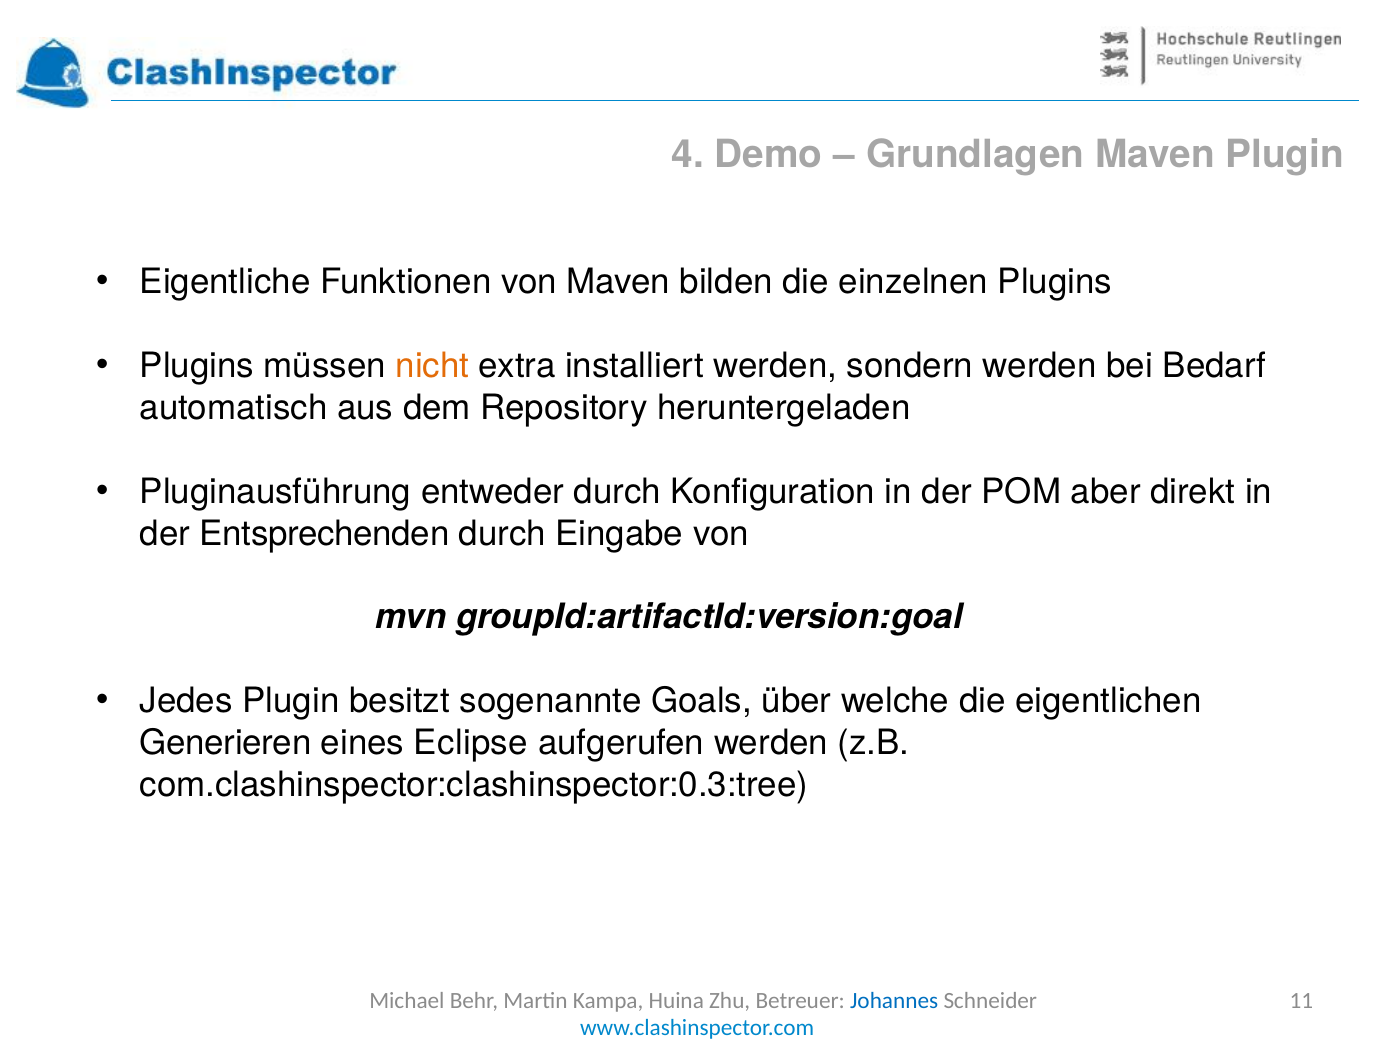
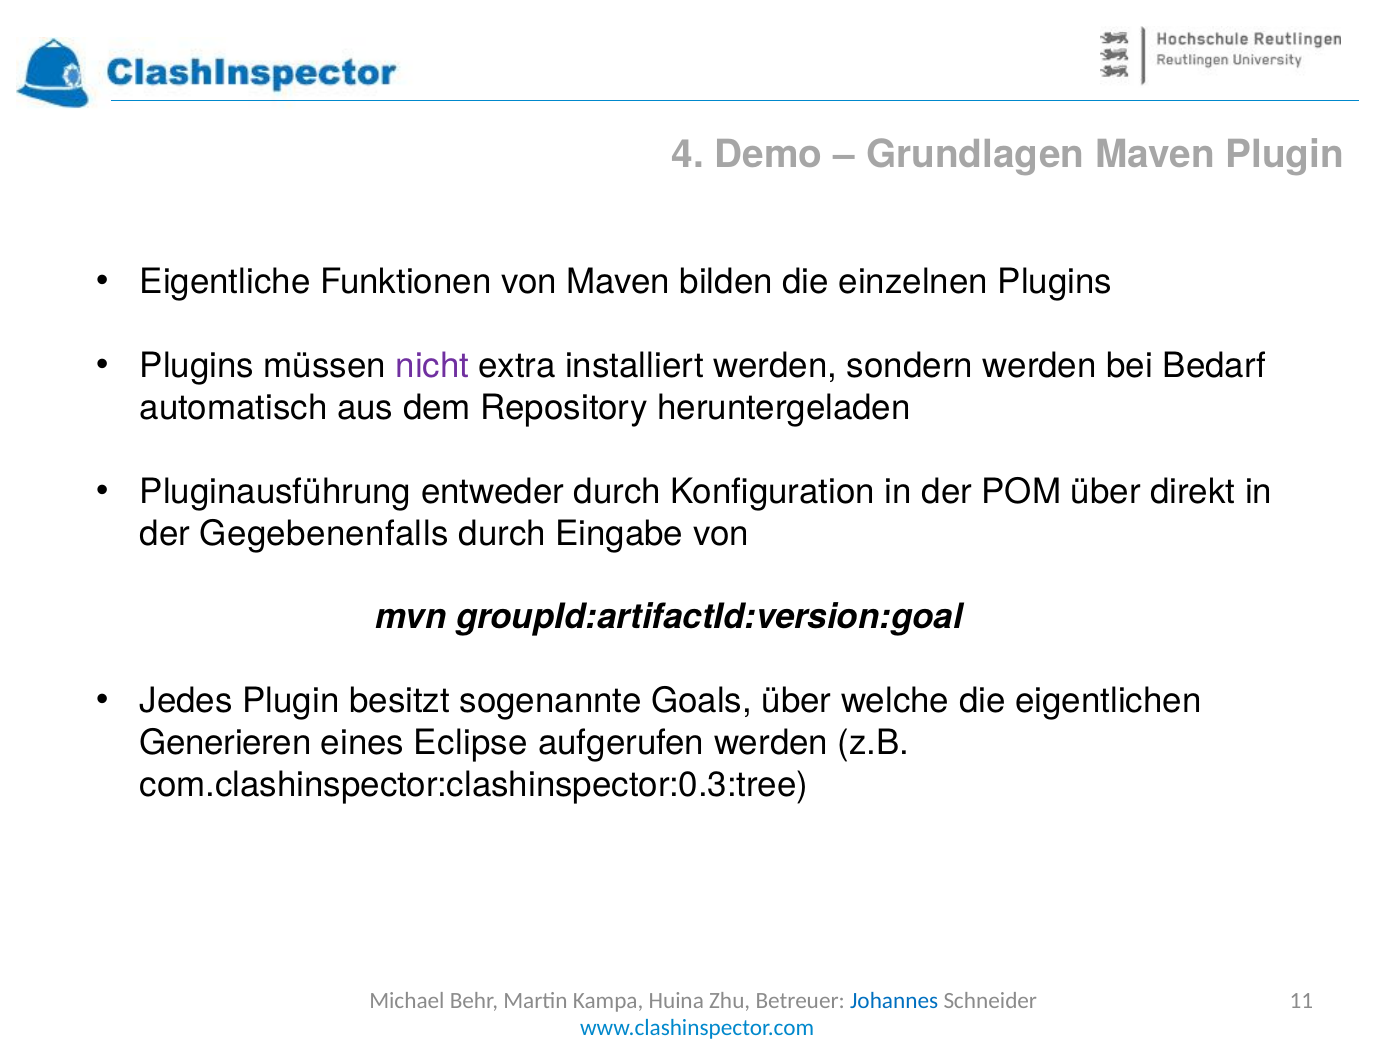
nicht colour: orange -> purple
POM aber: aber -> über
Entsprechenden: Entsprechenden -> Gegebenenfalls
